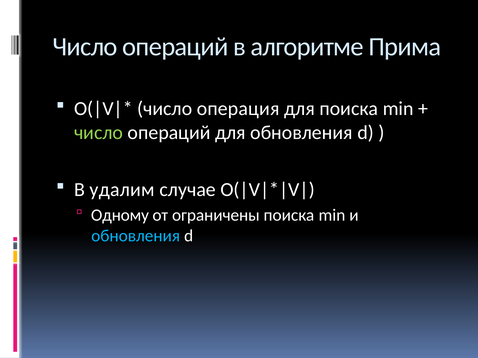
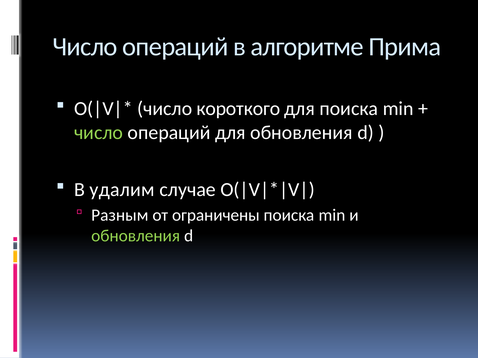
операция: операция -> короткого
Одному: Одному -> Разным
обновления at (136, 236) colour: light blue -> light green
